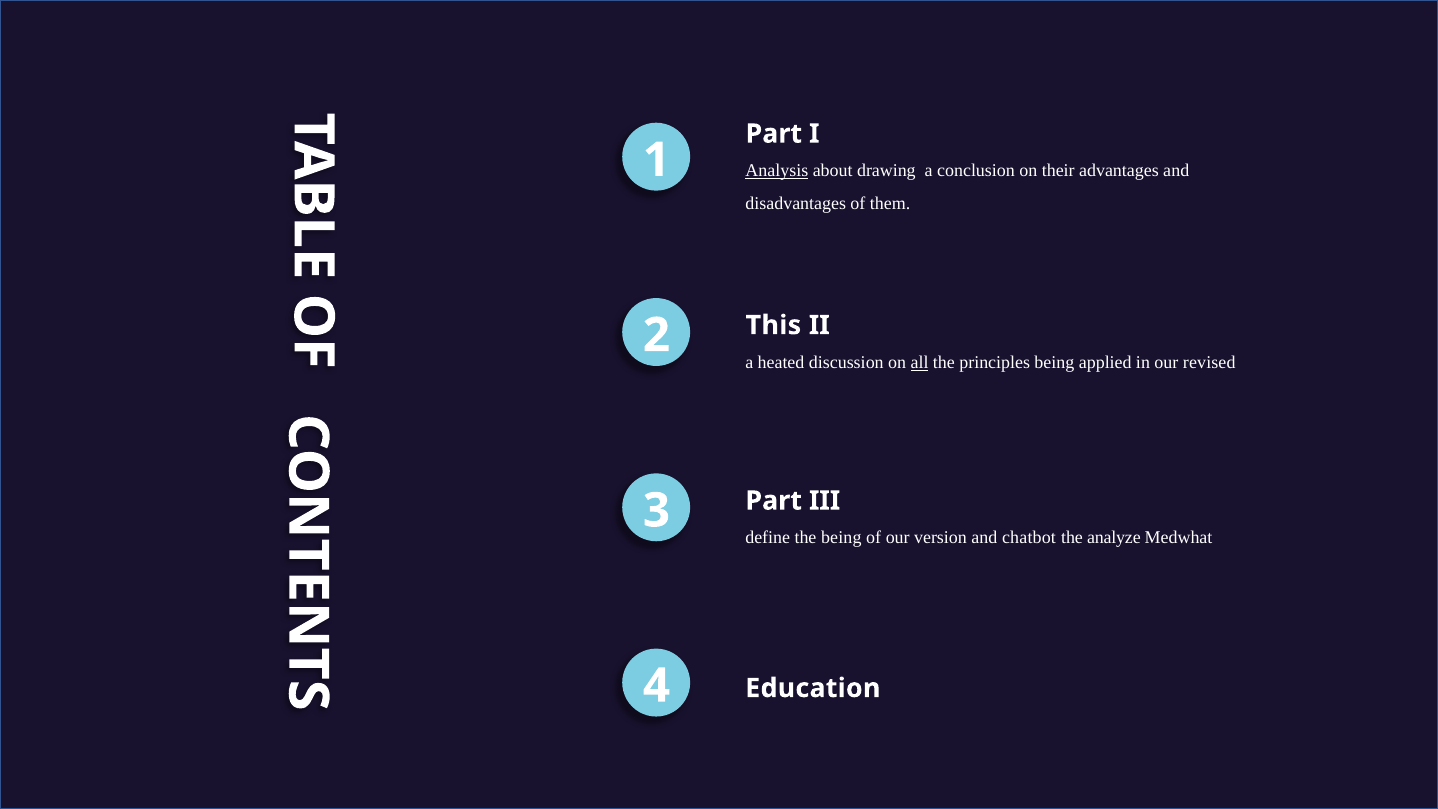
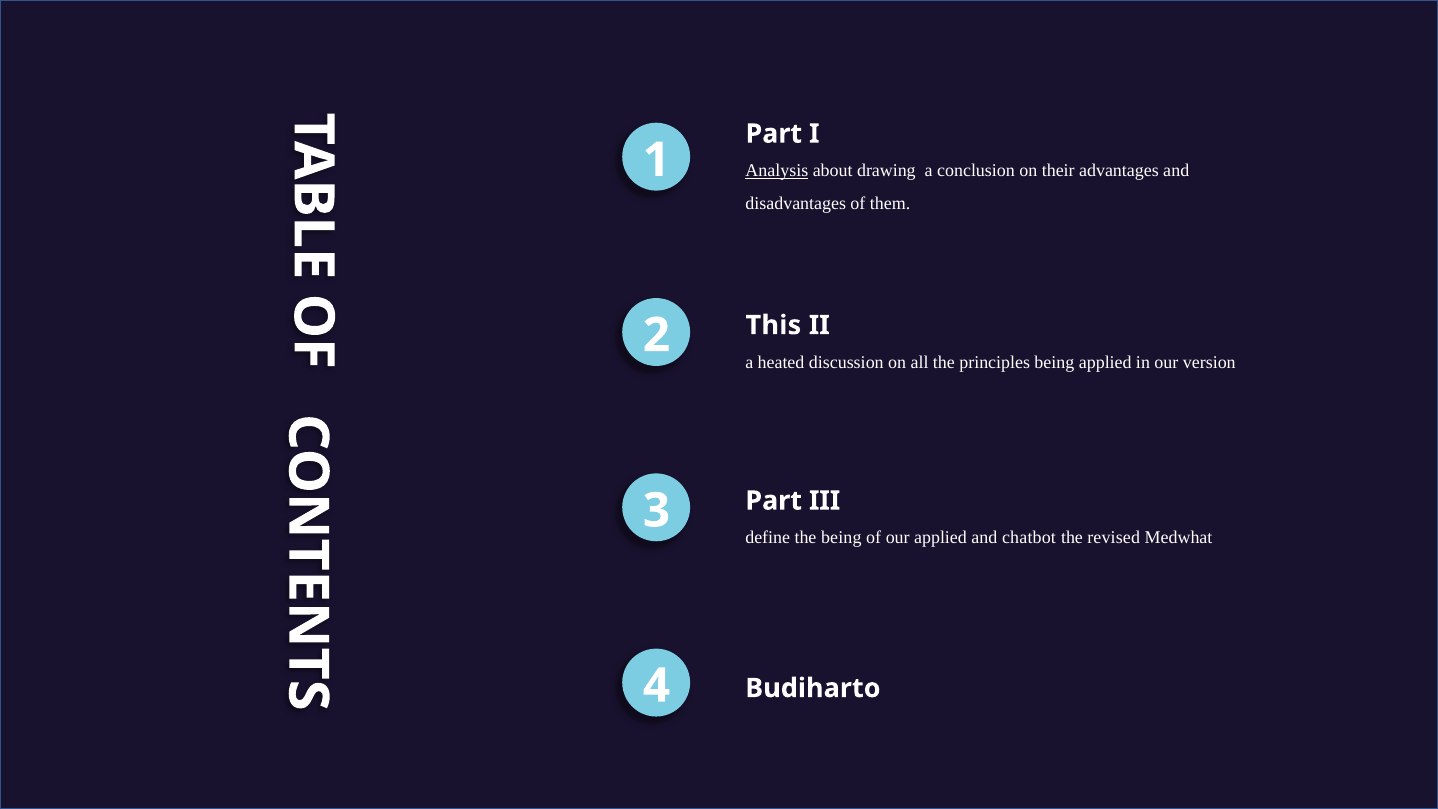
all underline: present -> none
revised: revised -> version
our version: version -> applied
analyze: analyze -> revised
Education: Education -> Budiharto
